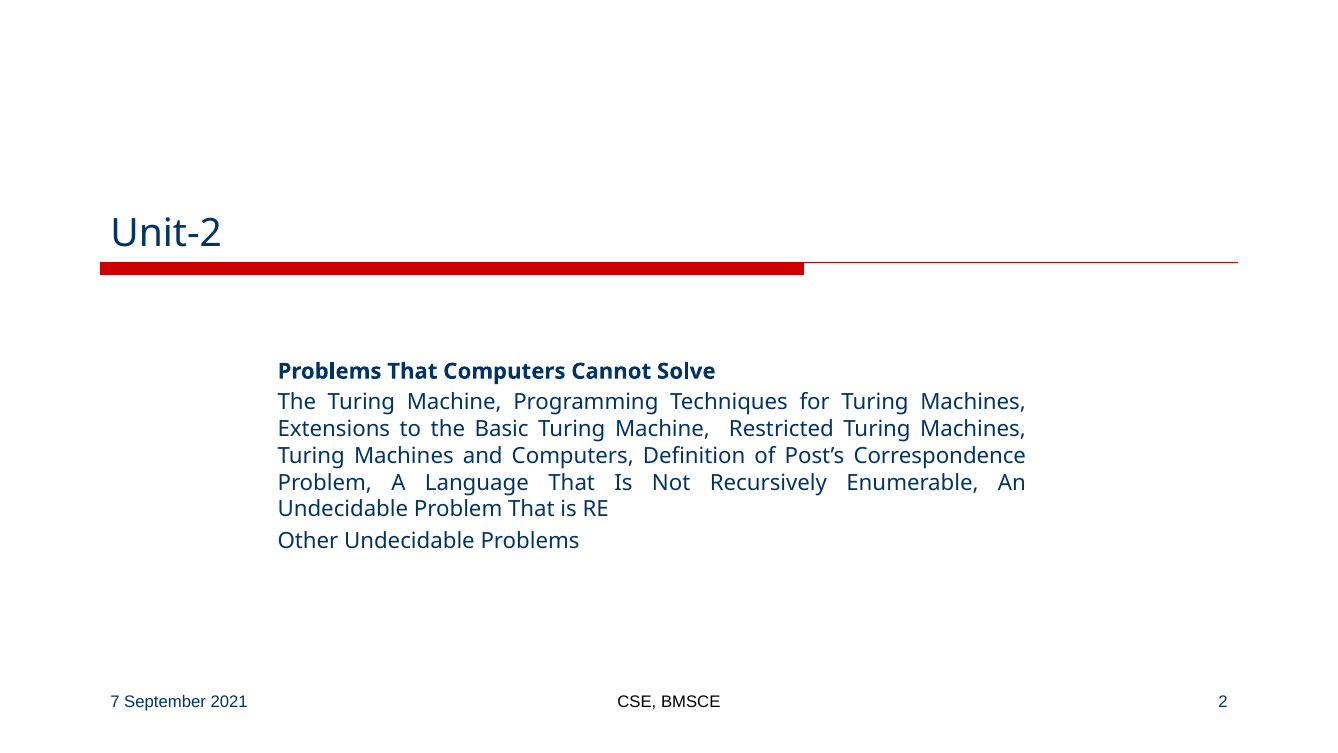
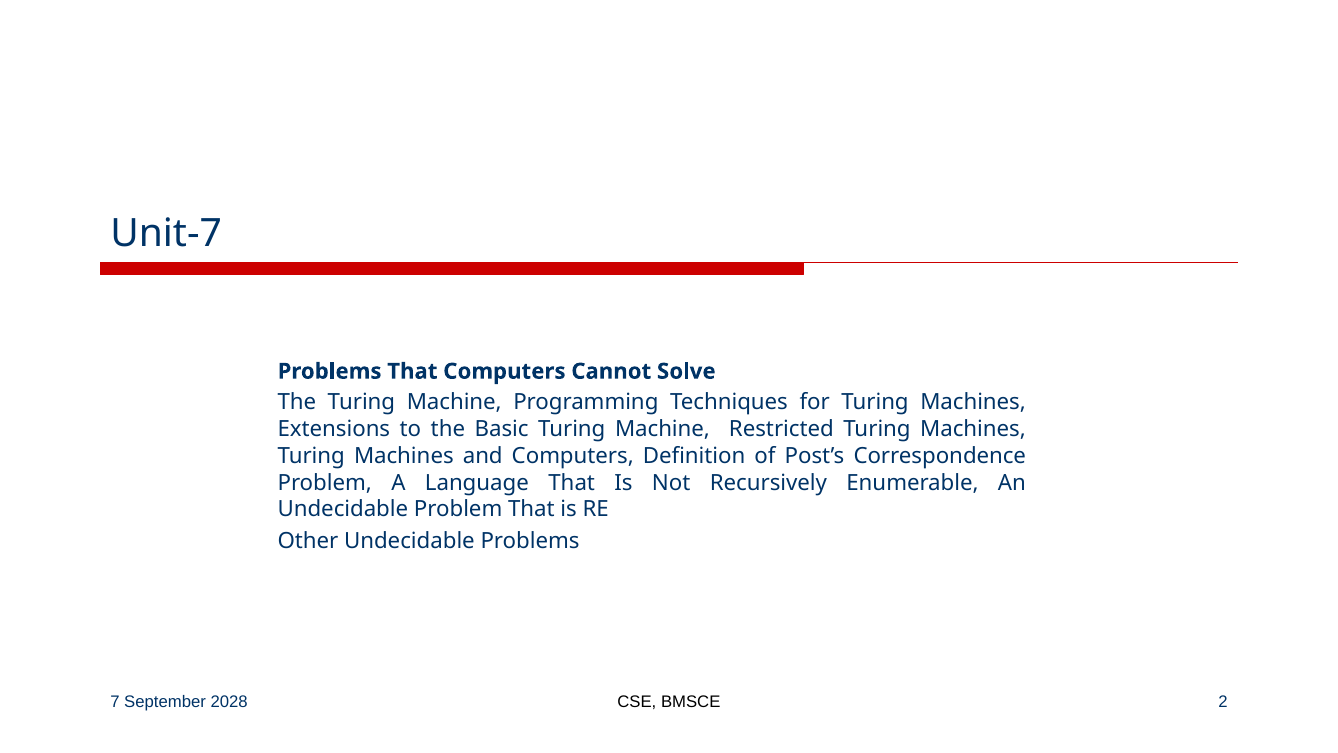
Unit-2: Unit-2 -> Unit-7
2021: 2021 -> 2028
